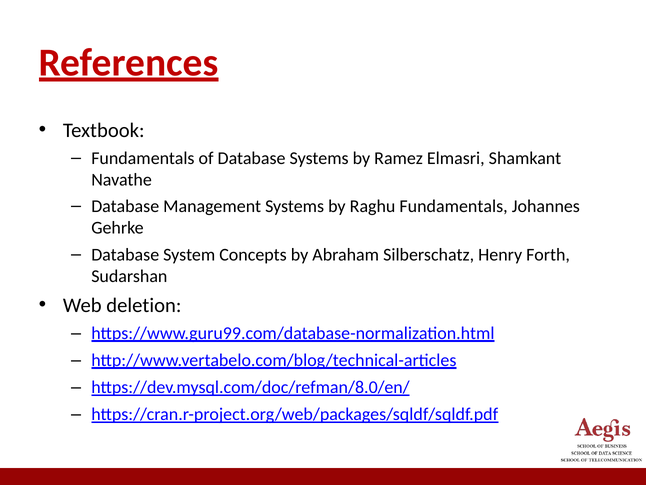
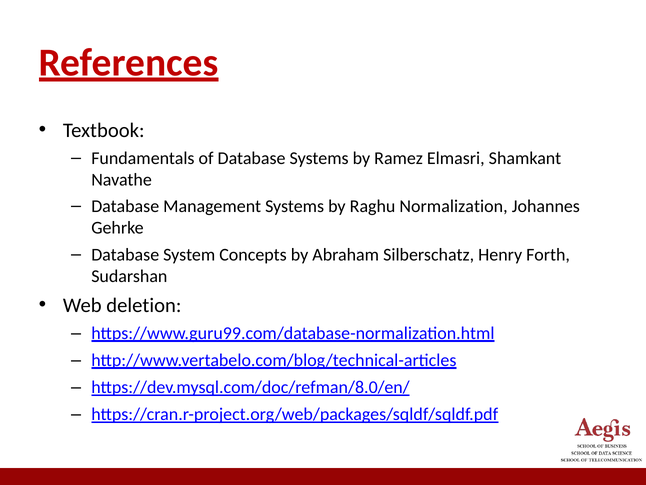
Raghu Fundamentals: Fundamentals -> Normalization
